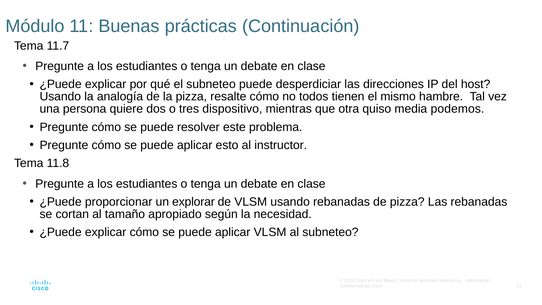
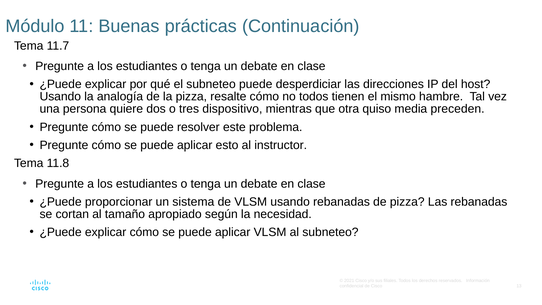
podemos: podemos -> preceden
explorar: explorar -> sistema
